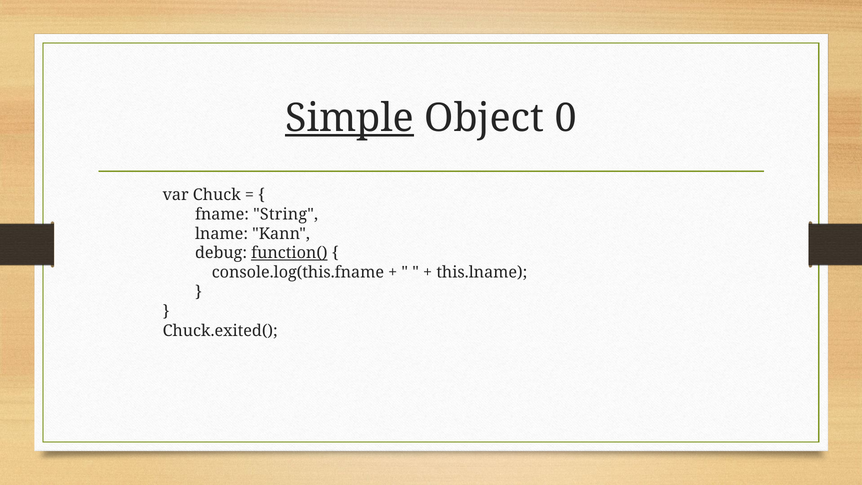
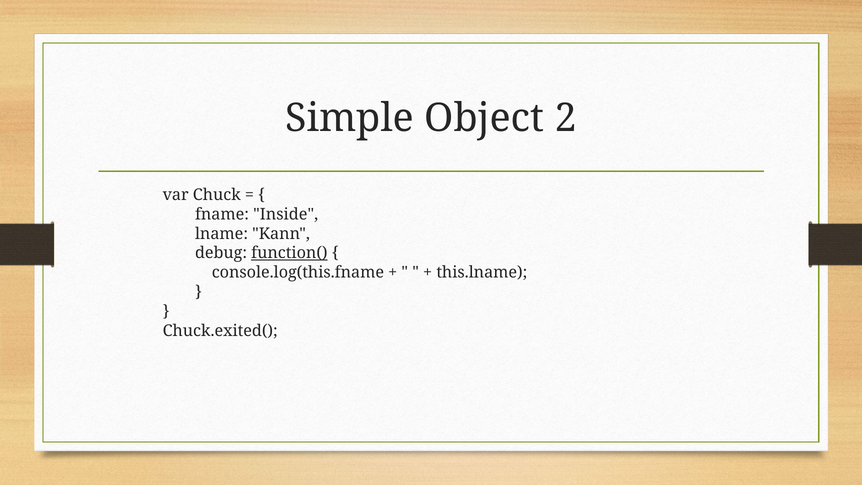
Simple underline: present -> none
0: 0 -> 2
String: String -> Inside
